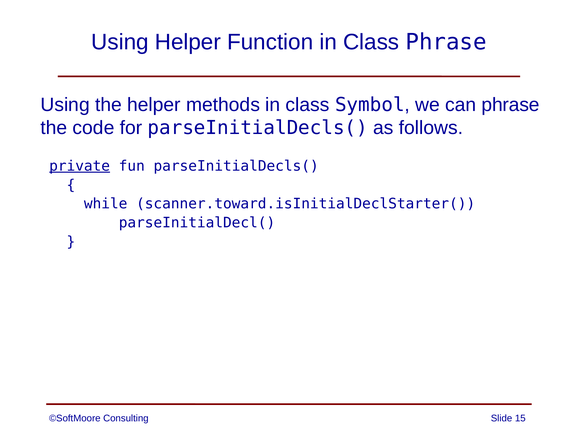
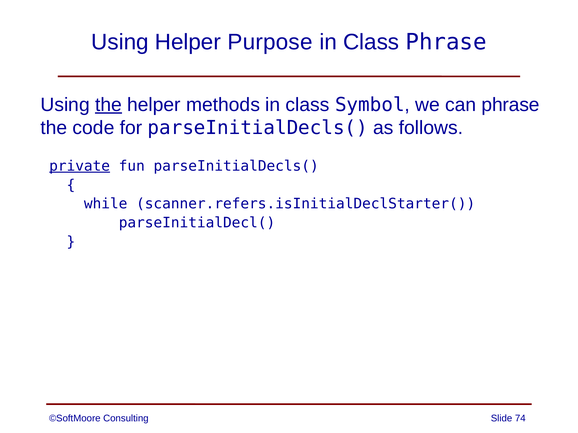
Function: Function -> Purpose
the at (108, 105) underline: none -> present
scanner.toward.isInitialDeclStarter(: scanner.toward.isInitialDeclStarter( -> scanner.refers.isInitialDeclStarter(
15: 15 -> 74
